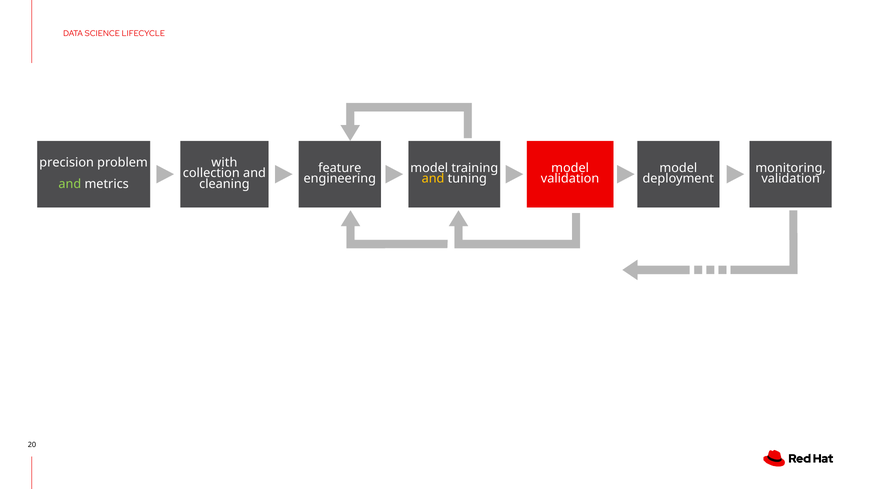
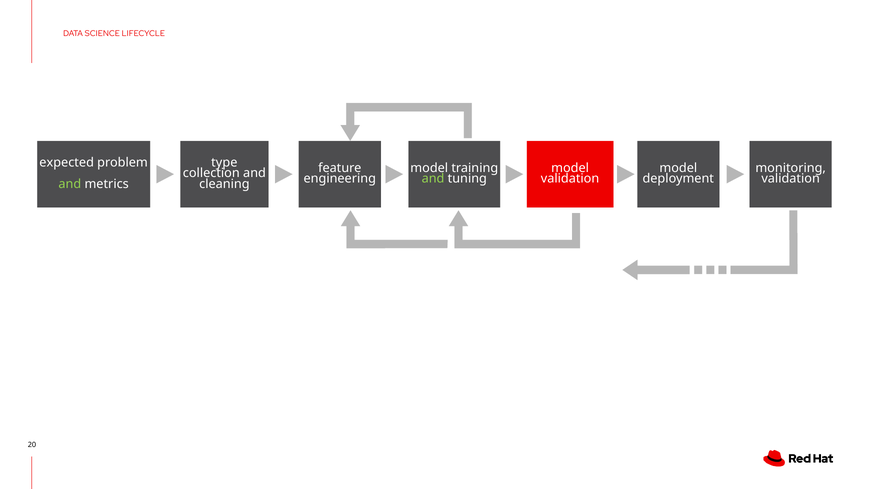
precision: precision -> expected
with: with -> type
and at (433, 178) colour: yellow -> light green
